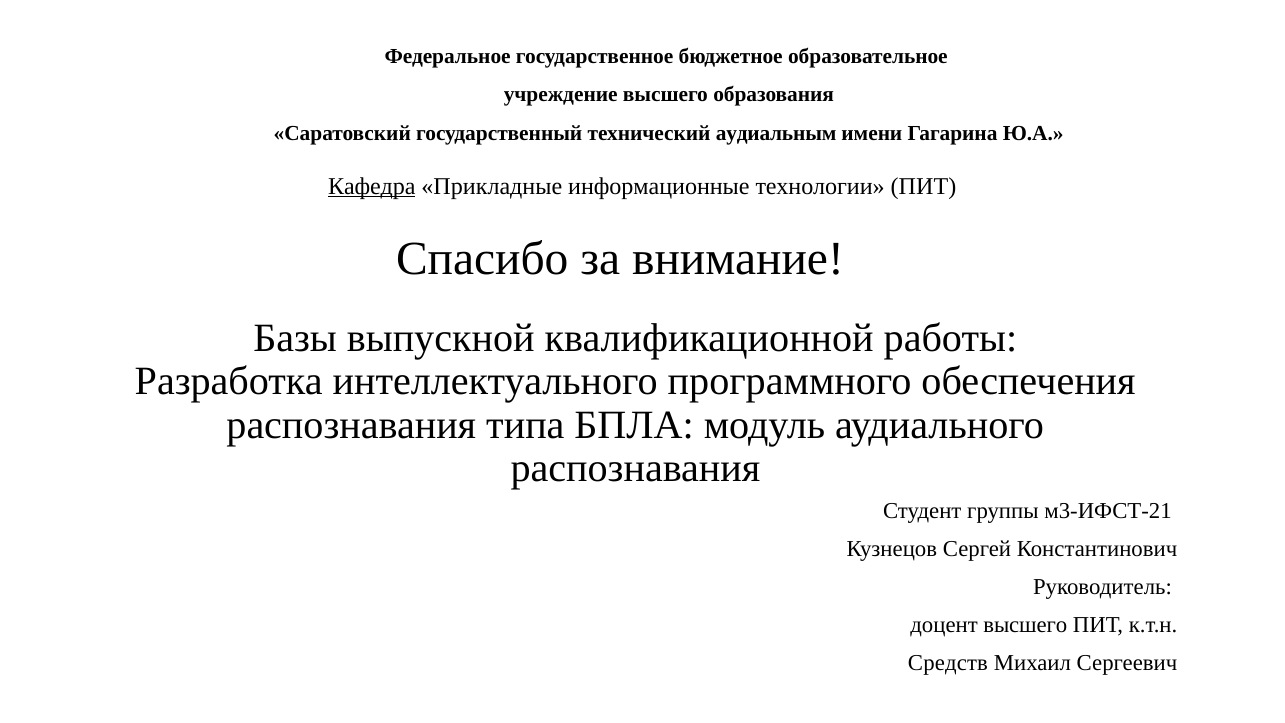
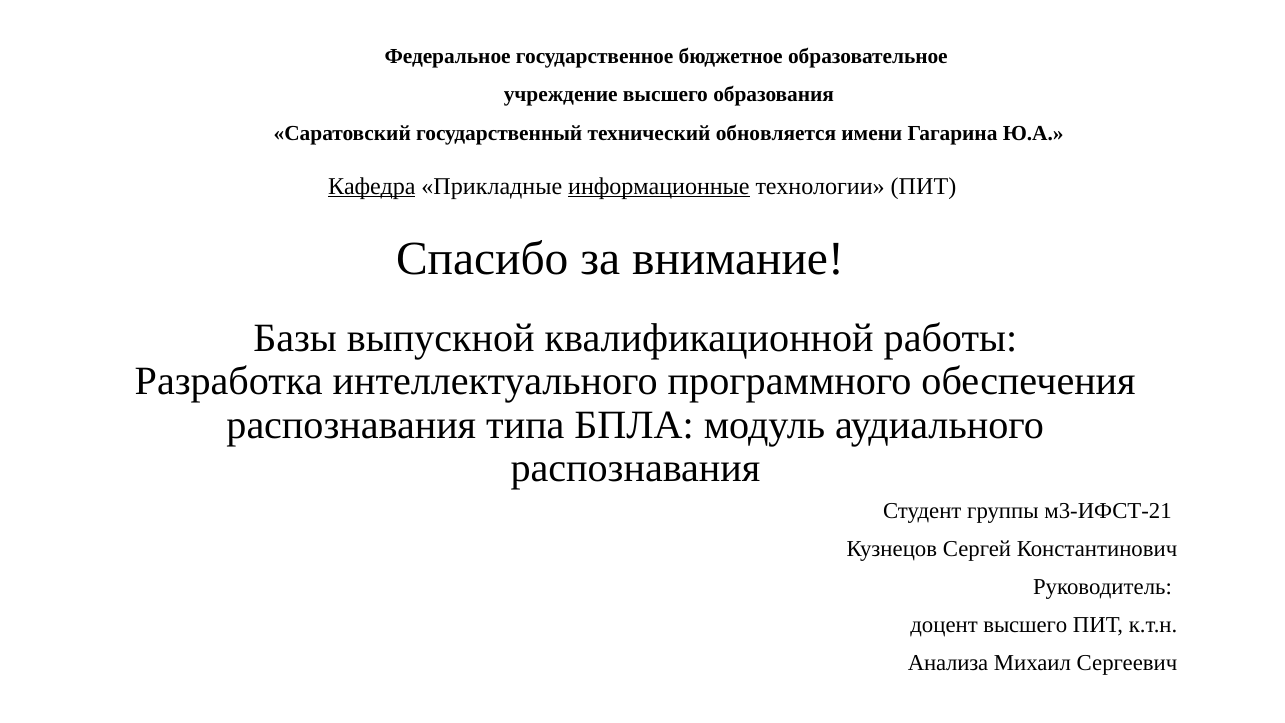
аудиальным: аудиальным -> обновляется
информационные underline: none -> present
Средств: Средств -> Анализа
